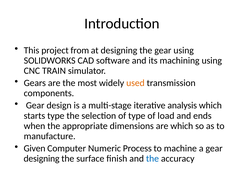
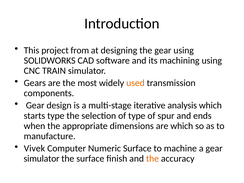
load: load -> spur
Given: Given -> Vivek
Numeric Process: Process -> Surface
designing at (42, 159): designing -> simulator
the at (152, 159) colour: blue -> orange
